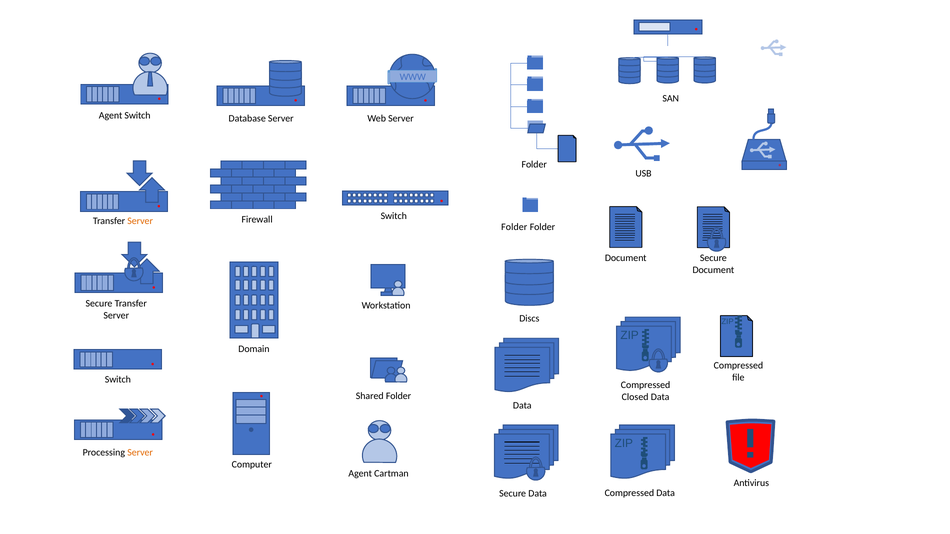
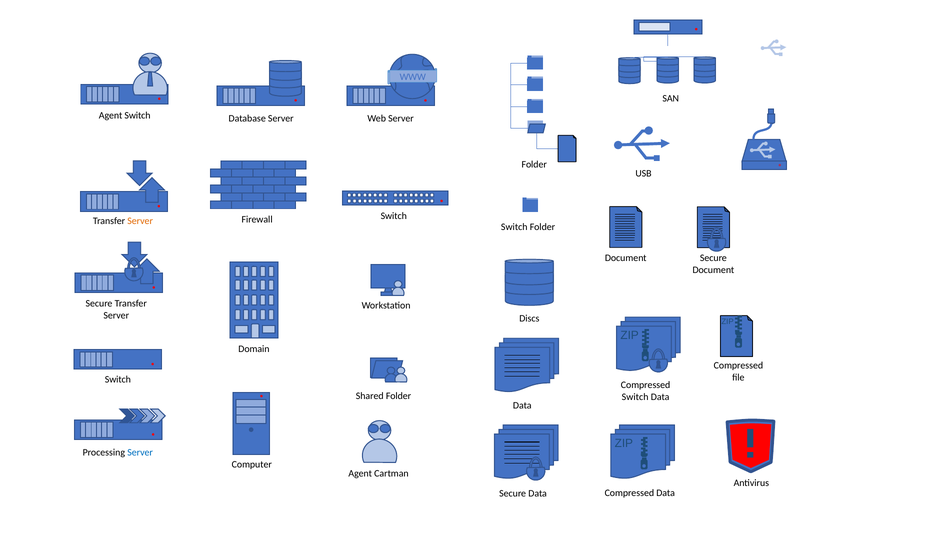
Folder at (514, 227): Folder -> Switch
Closed at (635, 397): Closed -> Switch
Server at (140, 453) colour: orange -> blue
